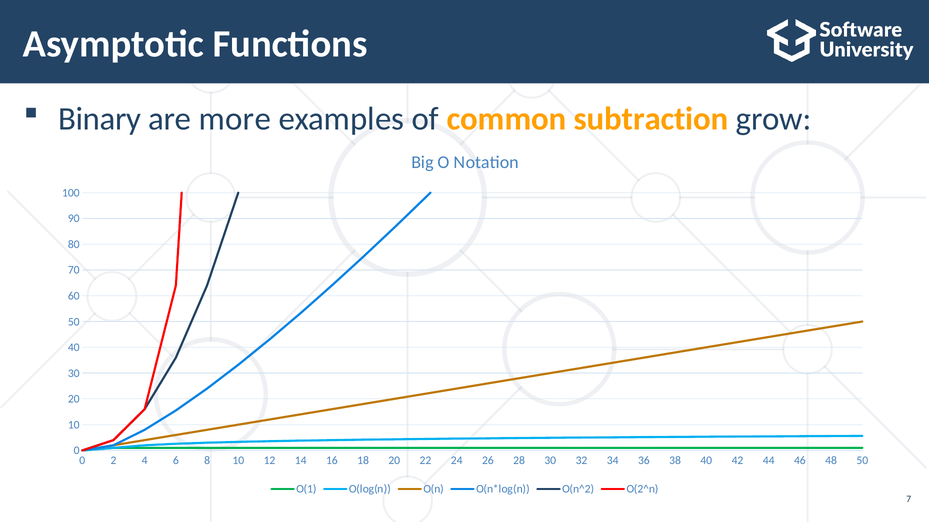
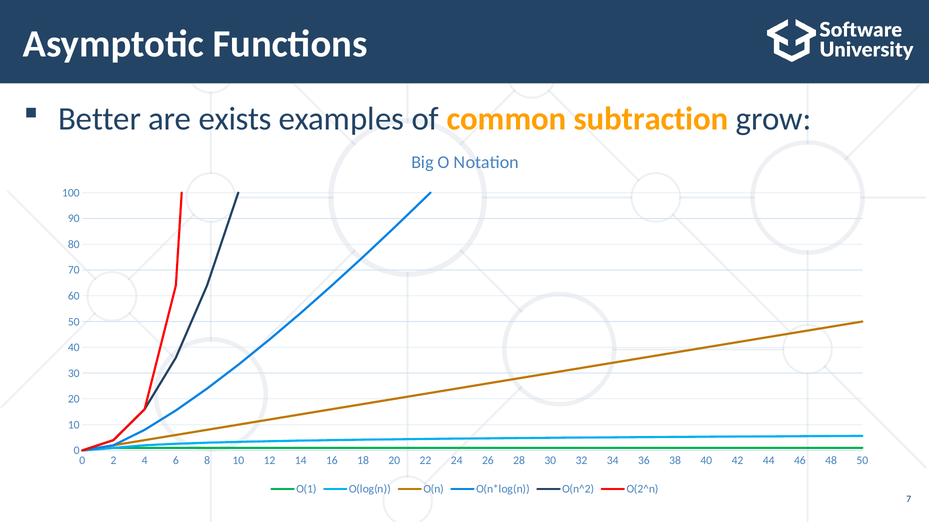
Binary: Binary -> Better
more: more -> exists
